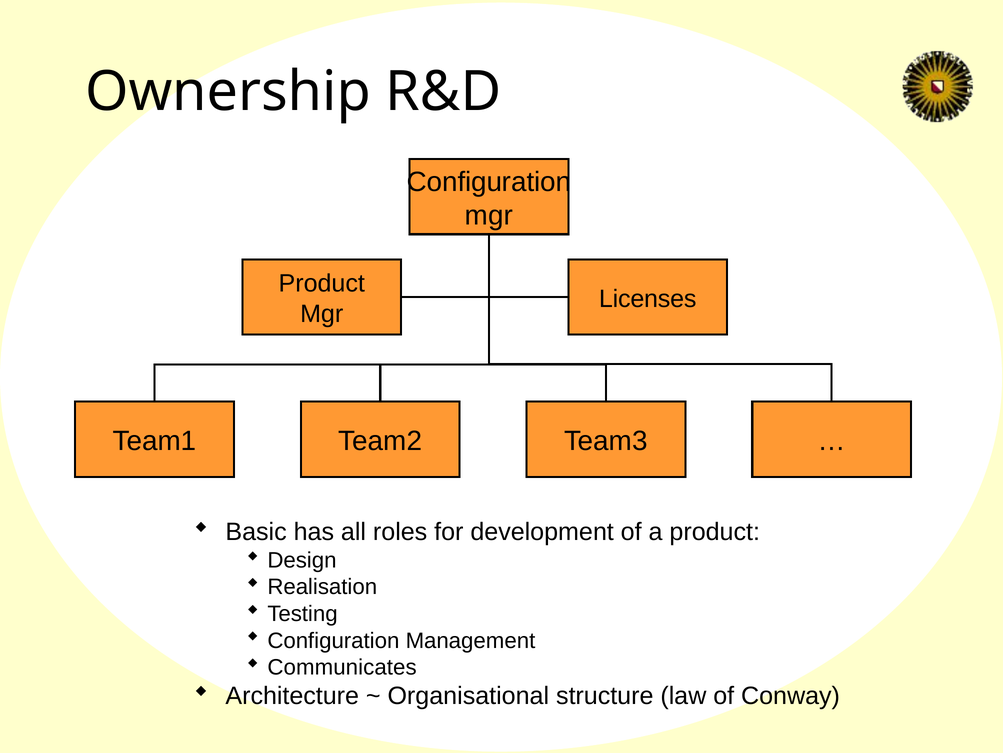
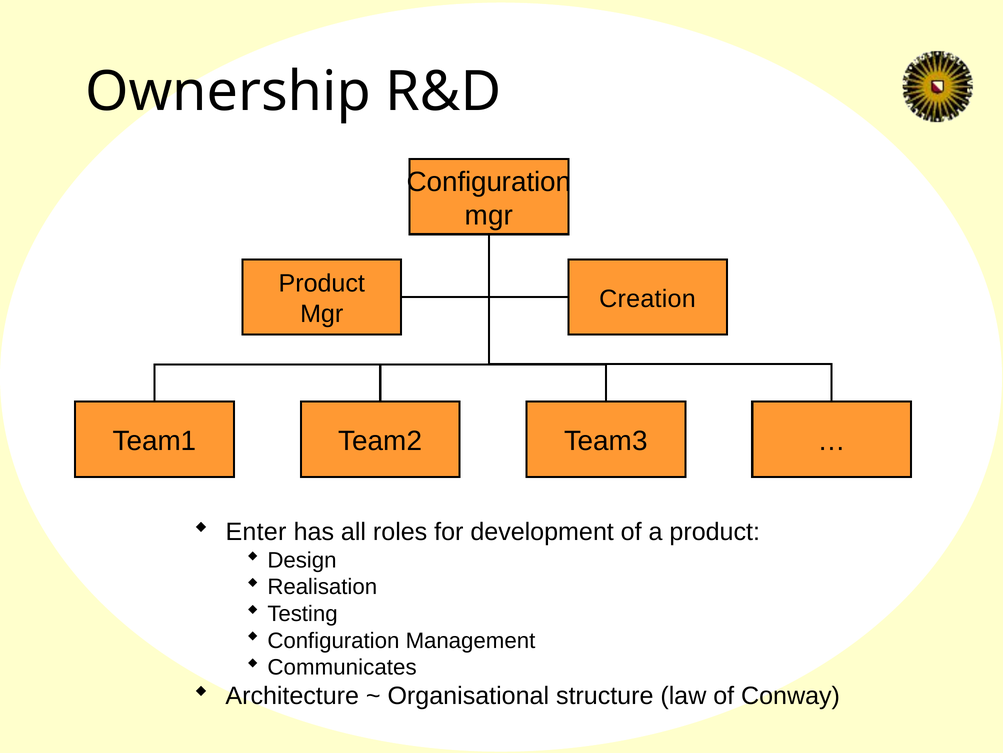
Licenses: Licenses -> Creation
Basic: Basic -> Enter
